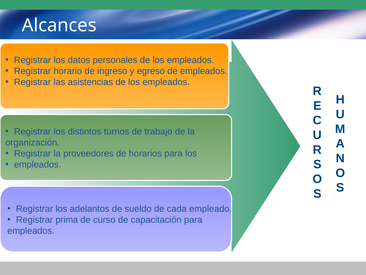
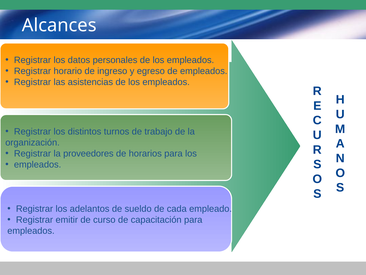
prima: prima -> emitir
